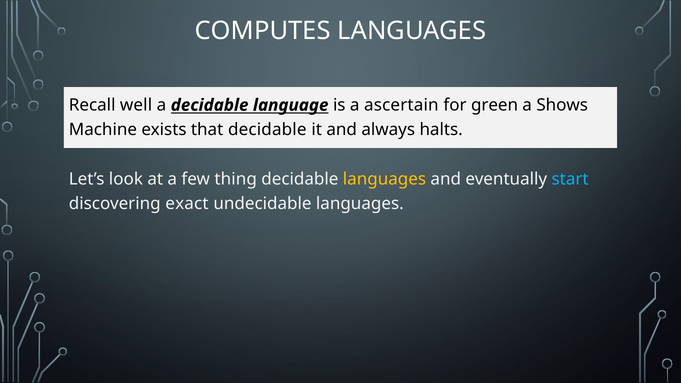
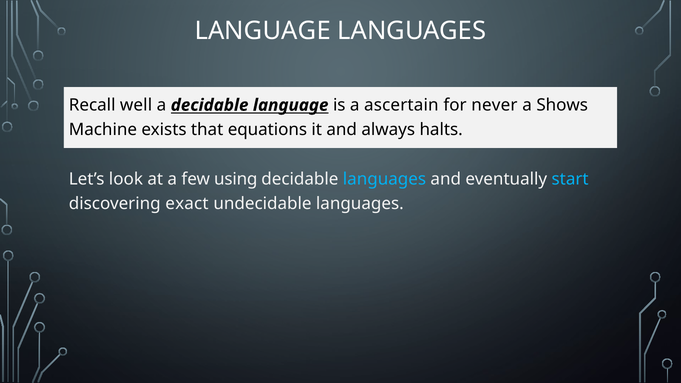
COMPUTES at (263, 31): COMPUTES -> LANGUAGE
green: green -> never
that decidable: decidable -> equations
thing: thing -> using
languages at (384, 179) colour: yellow -> light blue
